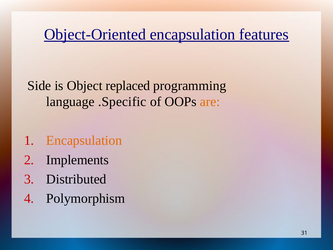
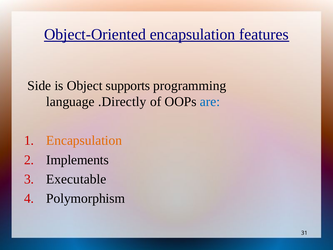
replaced: replaced -> supports
.Specific: .Specific -> .Directly
are colour: orange -> blue
Distributed: Distributed -> Executable
